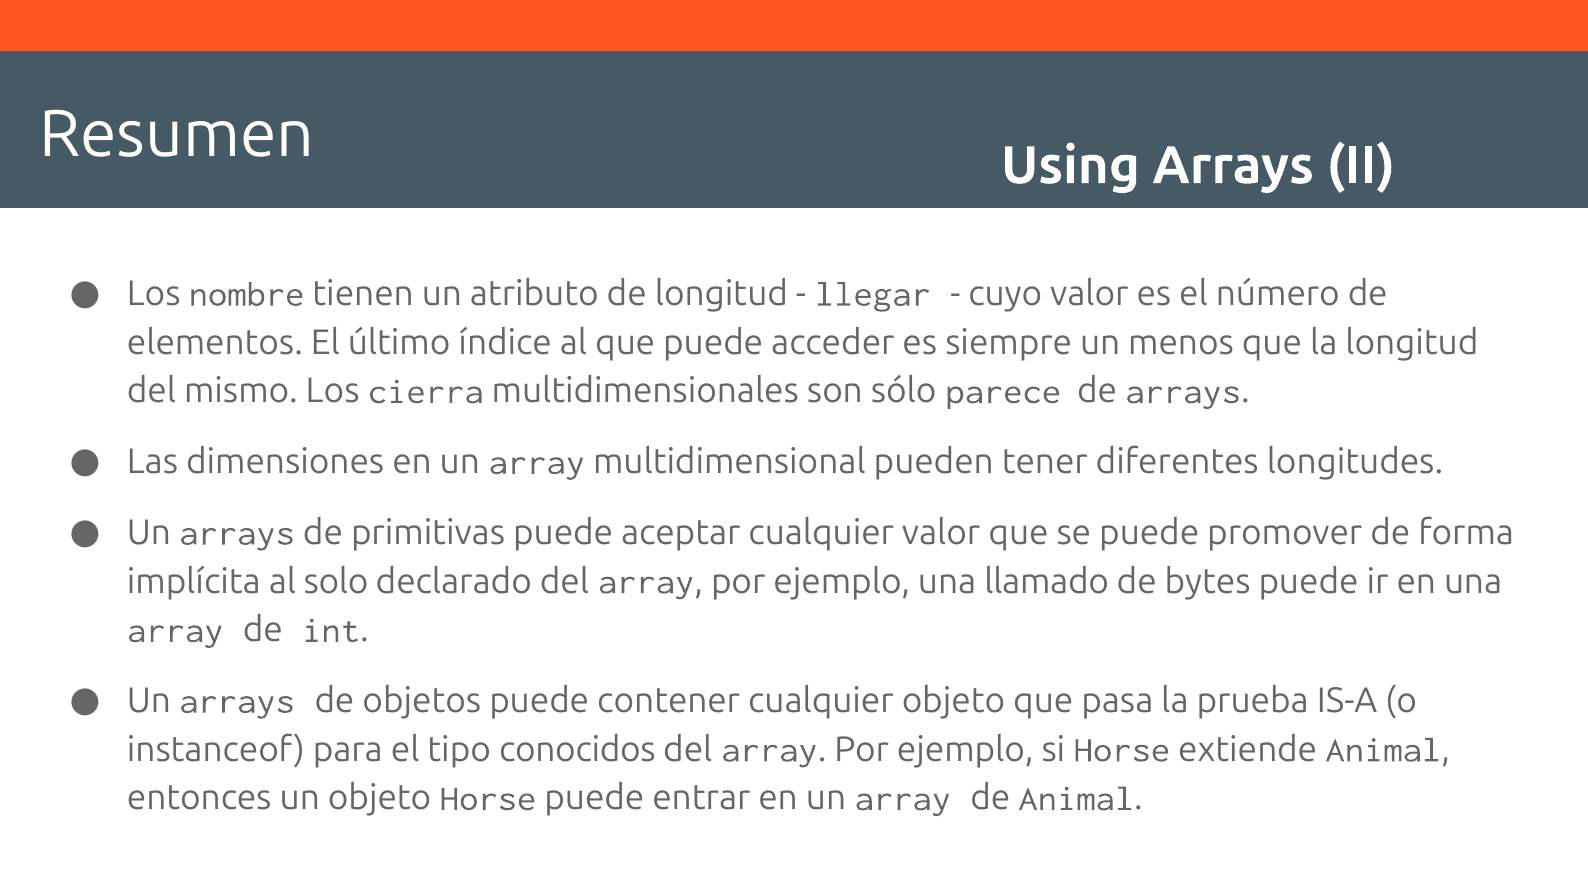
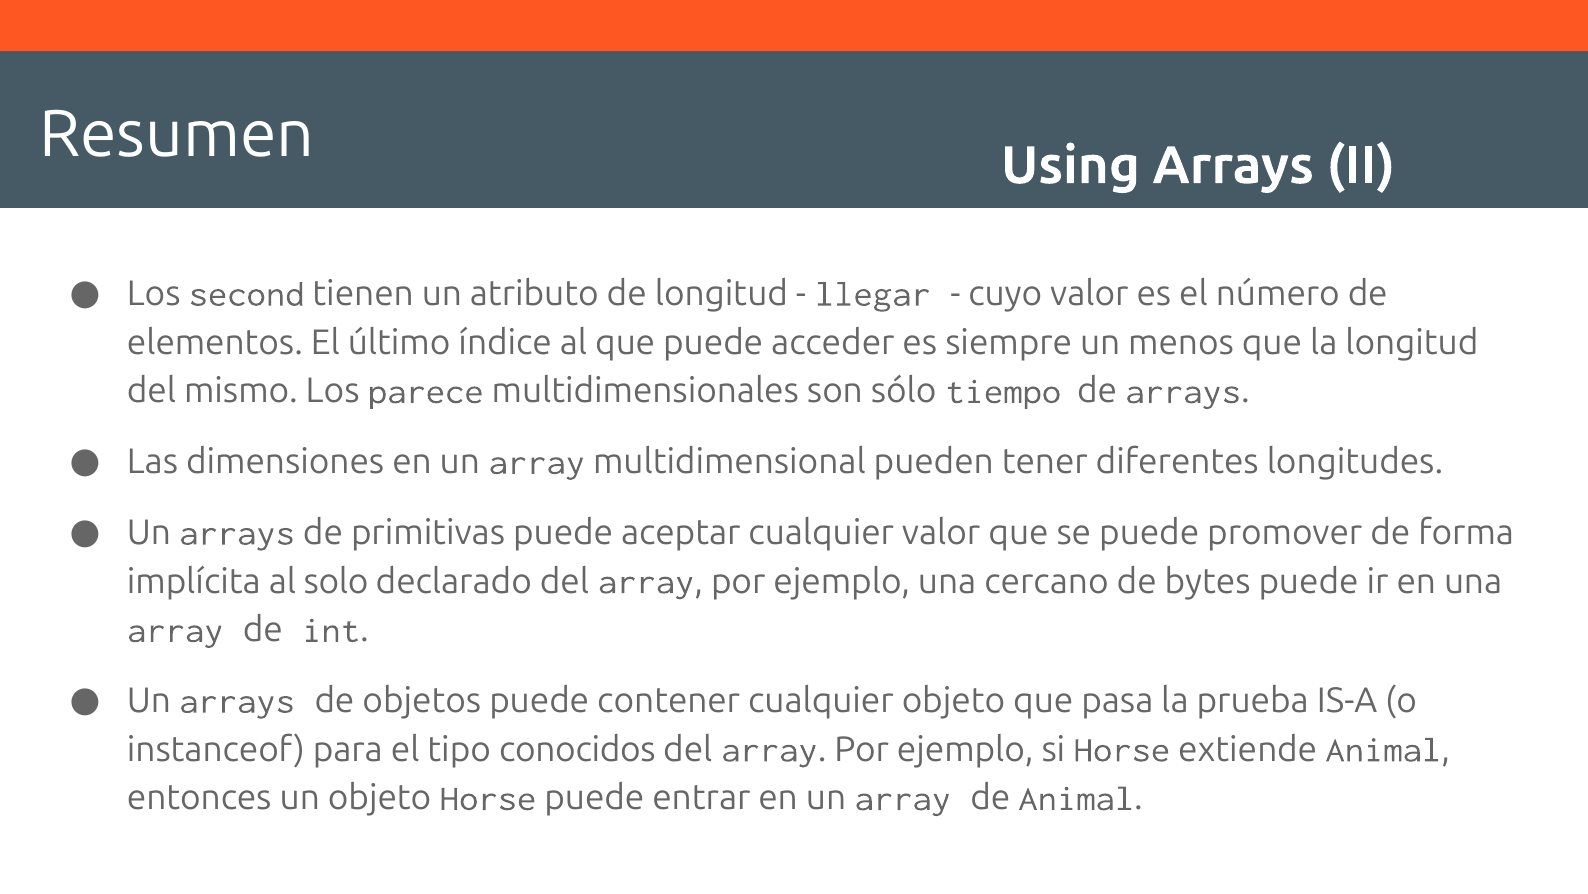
nombre: nombre -> second
cierra: cierra -> parece
parece: parece -> tiempo
llamado: llamado -> cercano
